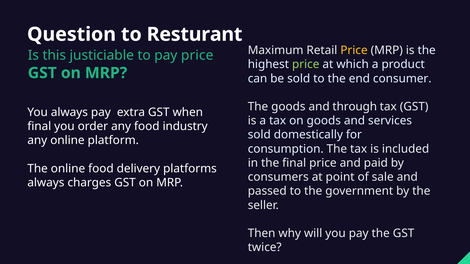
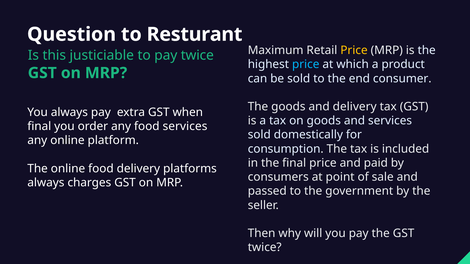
pay price: price -> twice
price at (306, 64) colour: light green -> light blue
and through: through -> delivery
food industry: industry -> services
